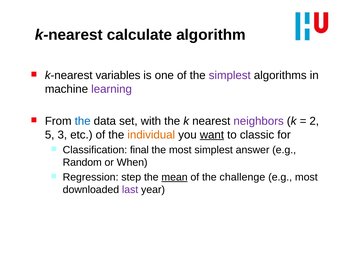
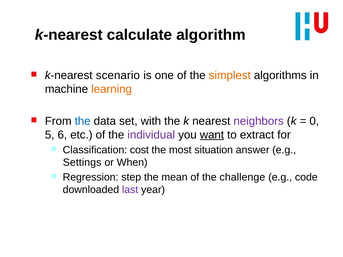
variables: variables -> scenario
simplest at (230, 75) colour: purple -> orange
learning colour: purple -> orange
2: 2 -> 0
3: 3 -> 6
individual colour: orange -> purple
classic: classic -> extract
final: final -> cost
most simplest: simplest -> situation
Random: Random -> Settings
mean underline: present -> none
e.g most: most -> code
